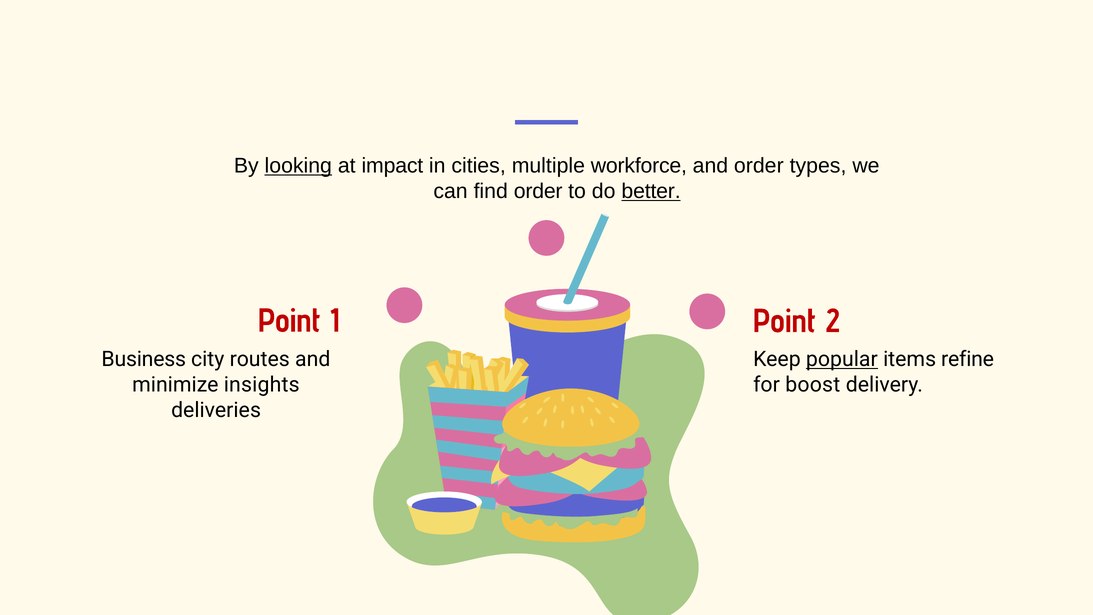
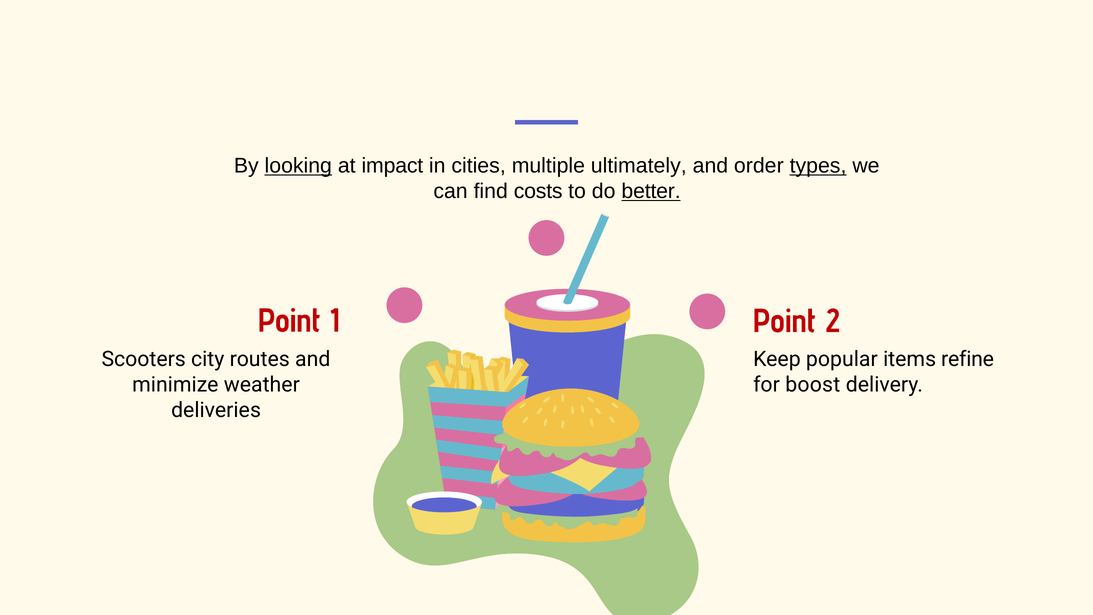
workforce: workforce -> ultimately
types underline: none -> present
find order: order -> costs
Business: Business -> Scooters
popular underline: present -> none
insights: insights -> weather
